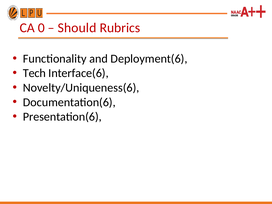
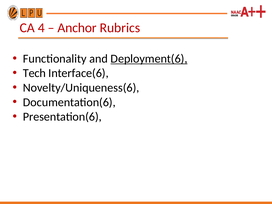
0: 0 -> 4
Should: Should -> Anchor
Deployment(6 underline: none -> present
